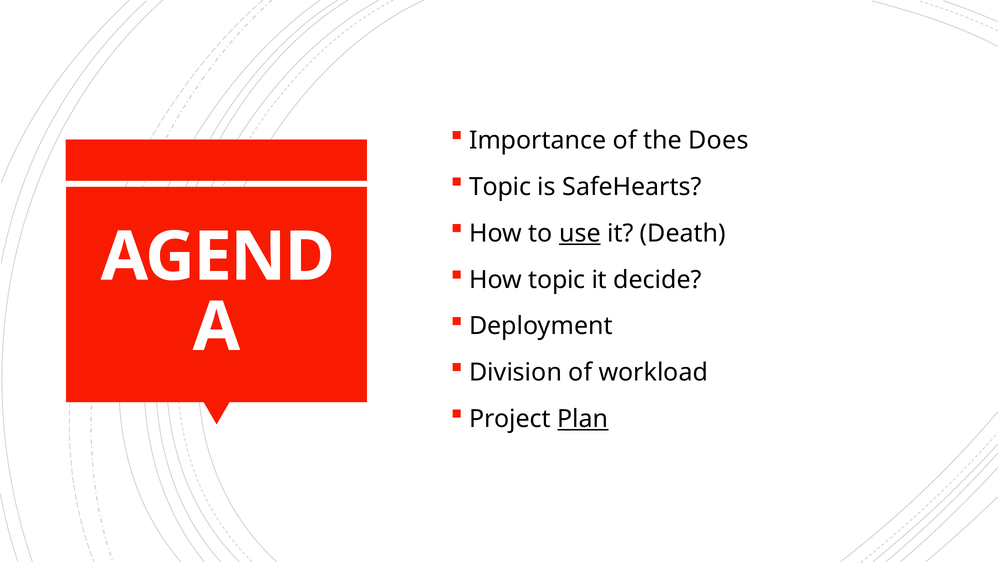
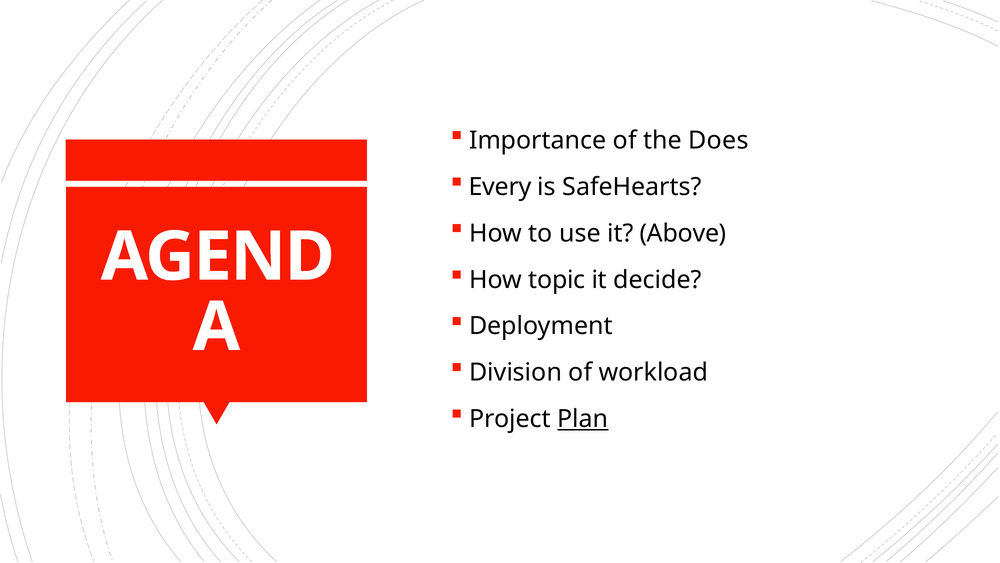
Topic at (500, 187): Topic -> Every
use underline: present -> none
Death: Death -> Above
